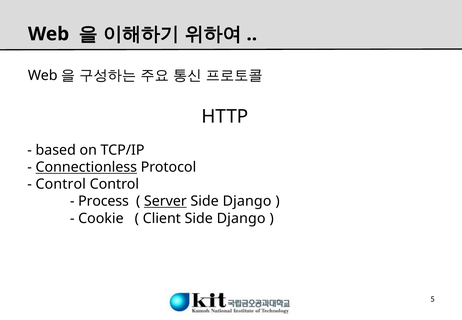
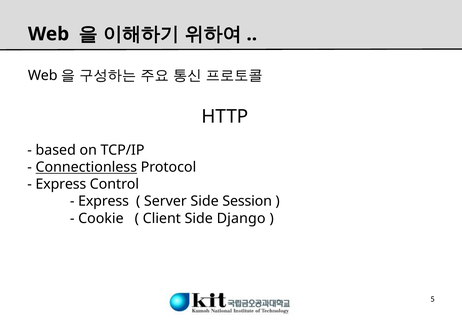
Control at (61, 184): Control -> Express
Process at (104, 201): Process -> Express
Server underline: present -> none
Django at (247, 201): Django -> Session
